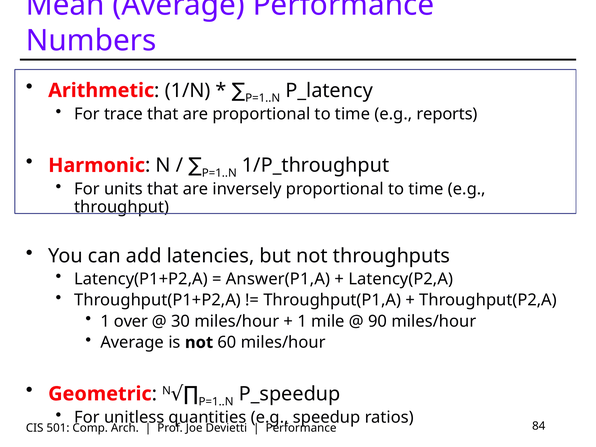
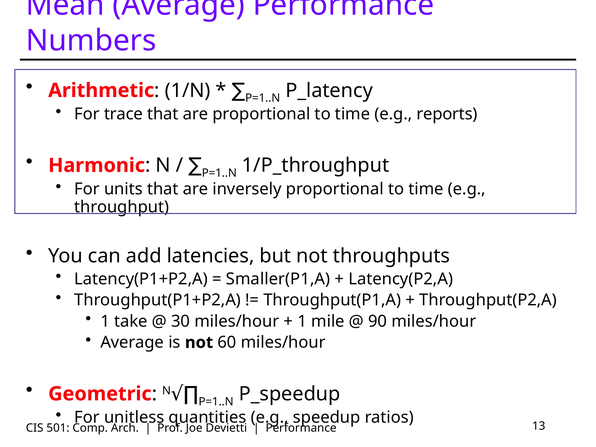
Answer(P1,A: Answer(P1,A -> Smaller(P1,A
over: over -> take
84: 84 -> 13
